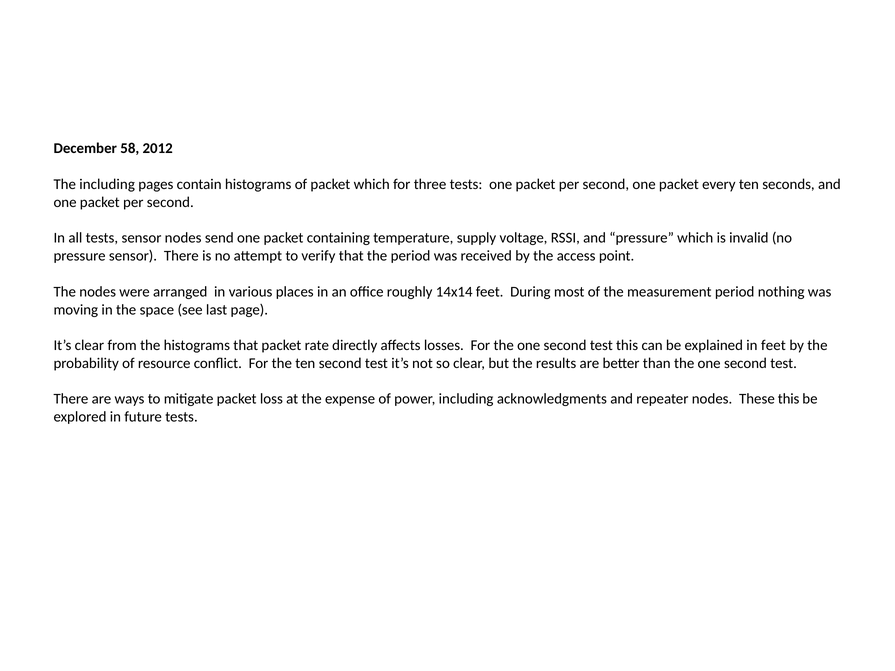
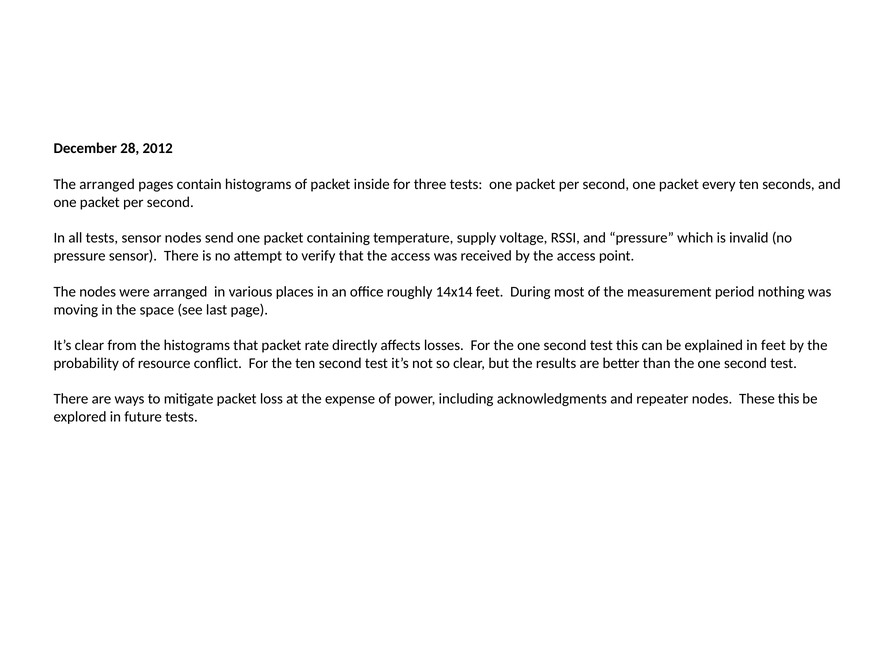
58: 58 -> 28
The including: including -> arranged
packet which: which -> inside
that the period: period -> access
